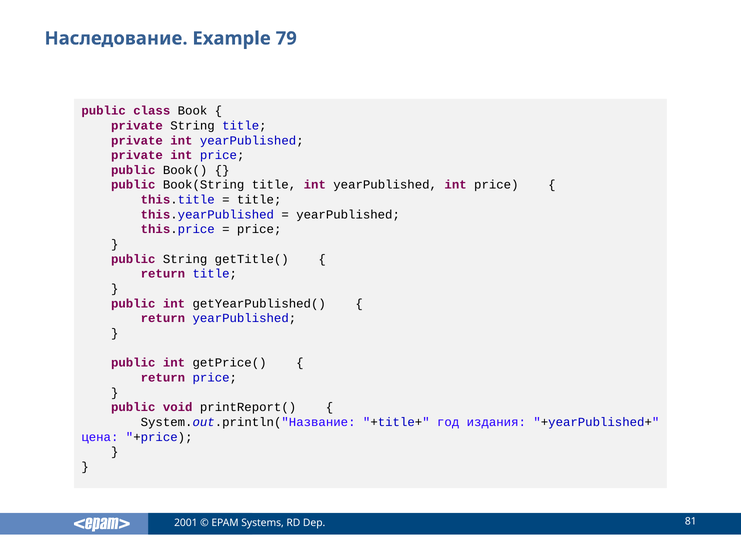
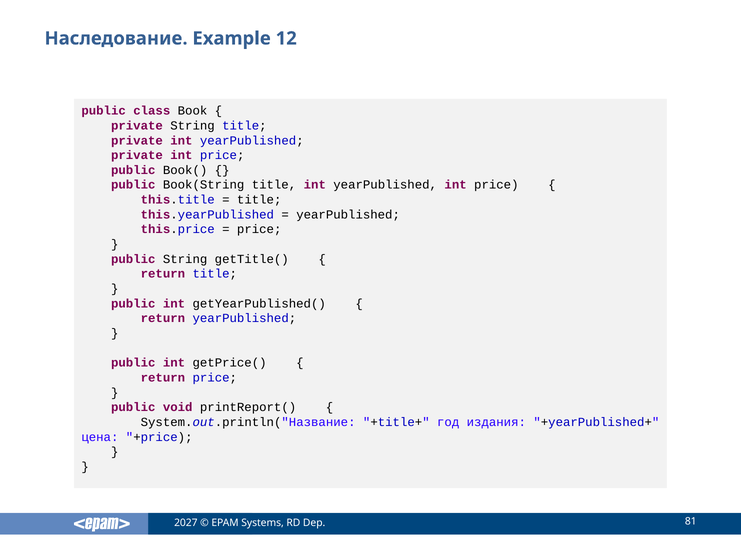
79: 79 -> 12
2001: 2001 -> 2027
